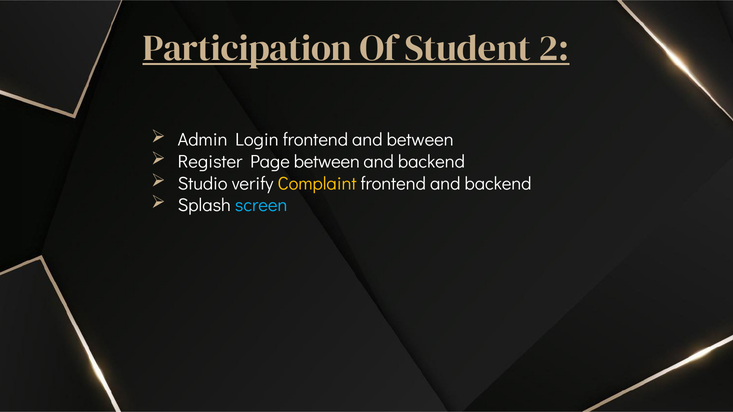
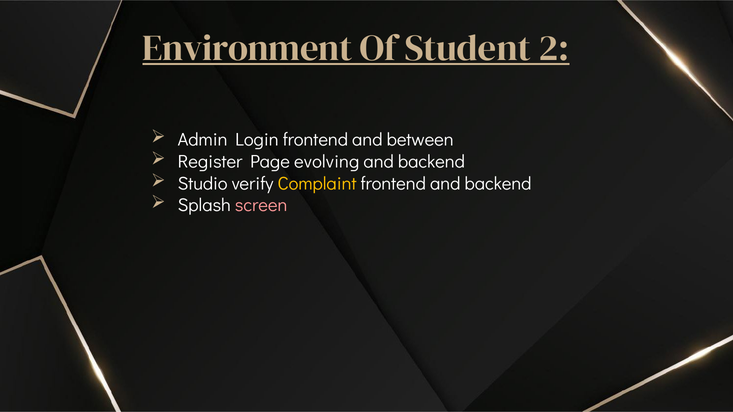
Participation: Participation -> Environment
Page between: between -> evolving
screen colour: light blue -> pink
